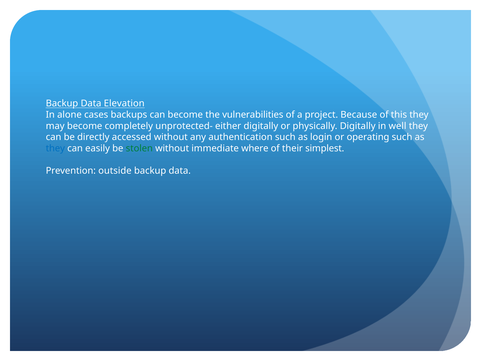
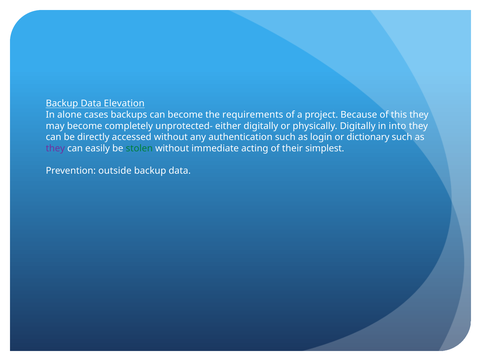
vulnerabilities: vulnerabilities -> requirements
well: well -> into
operating: operating -> dictionary
they at (55, 148) colour: blue -> purple
where: where -> acting
